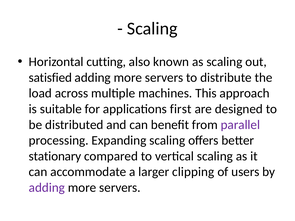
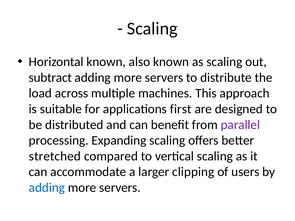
Horizontal cutting: cutting -> known
satisfied: satisfied -> subtract
stationary: stationary -> stretched
adding at (47, 188) colour: purple -> blue
